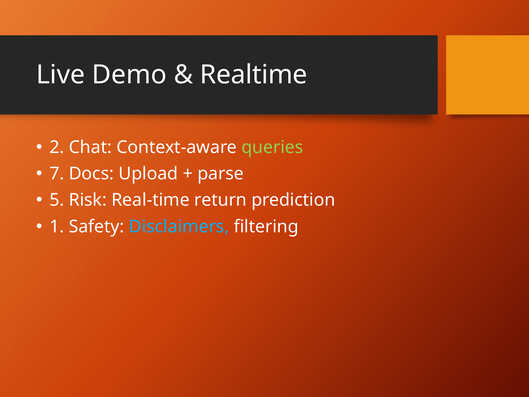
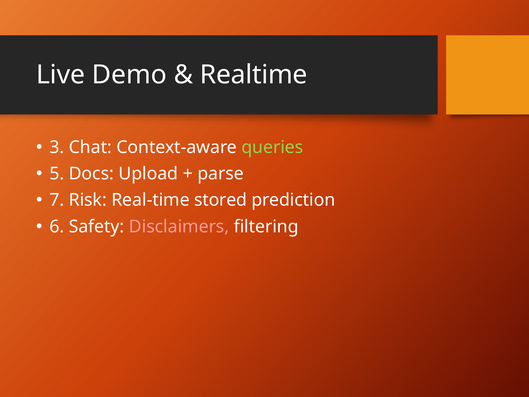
2: 2 -> 3
7: 7 -> 5
5: 5 -> 7
return: return -> stored
1: 1 -> 6
Disclaimers colour: light blue -> pink
